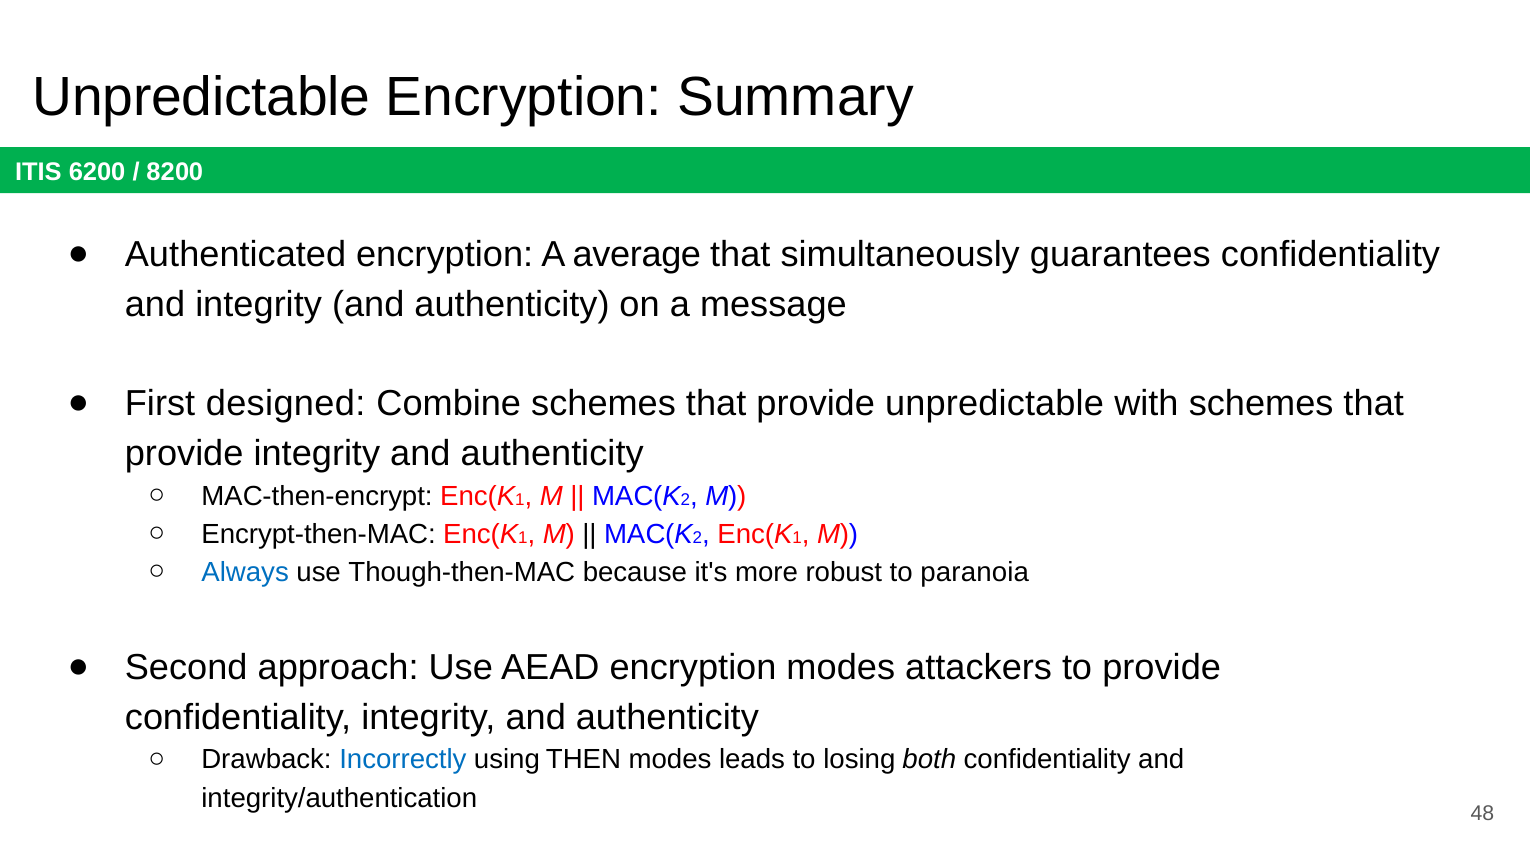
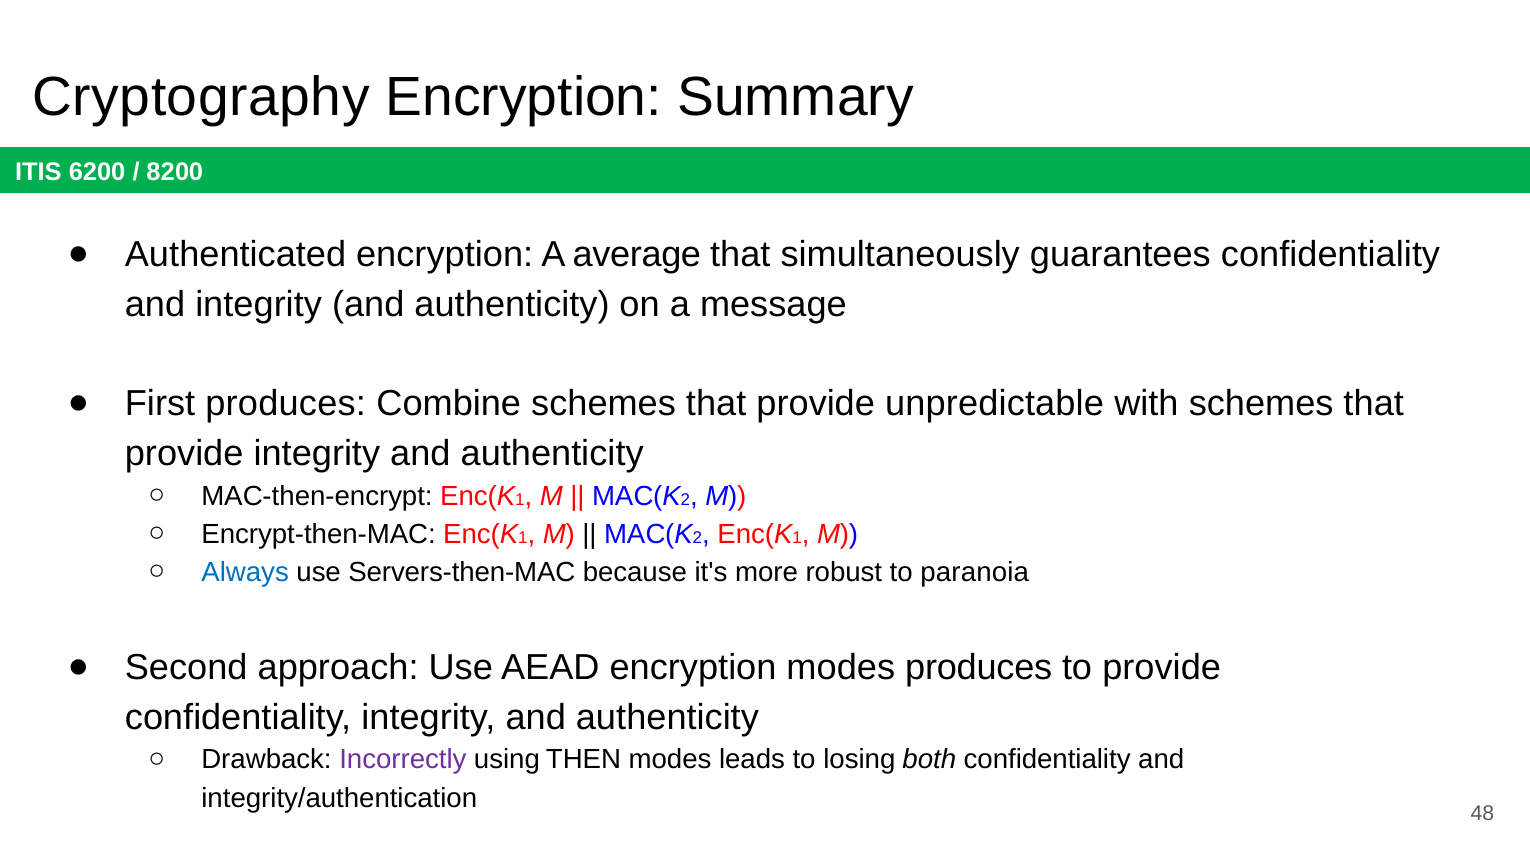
Unpredictable at (201, 98): Unpredictable -> Cryptography
First designed: designed -> produces
Though-then-MAC: Though-then-MAC -> Servers-then-MAC
modes attackers: attackers -> produces
Incorrectly colour: blue -> purple
